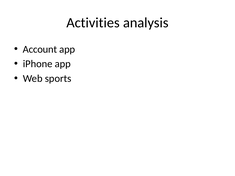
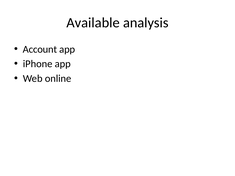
Activities: Activities -> Available
sports: sports -> online
